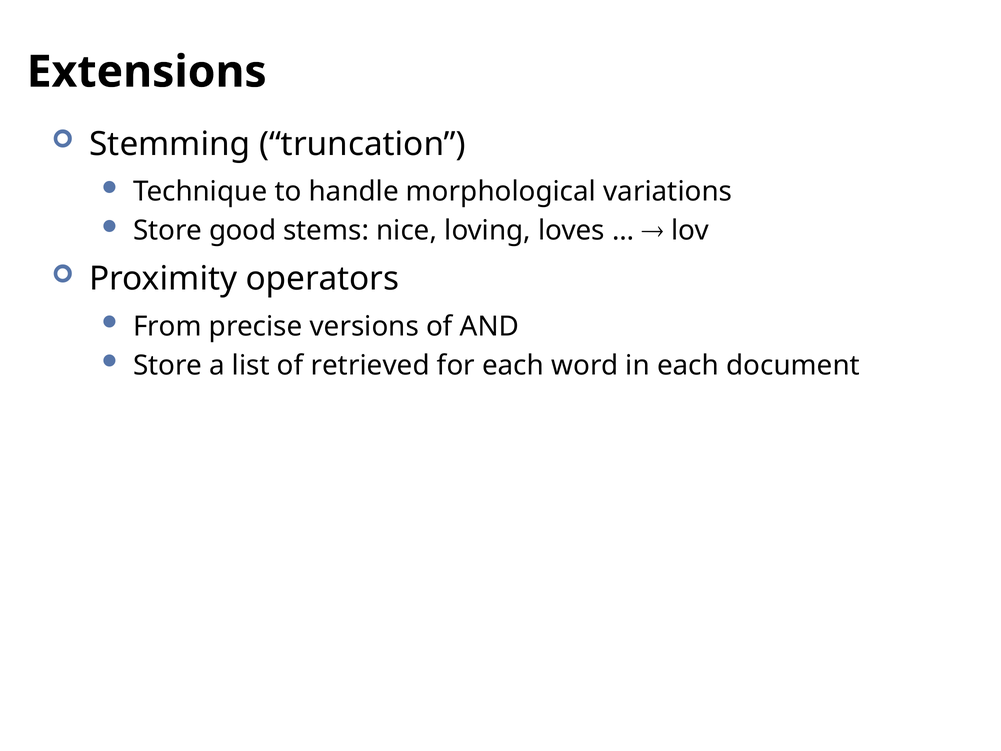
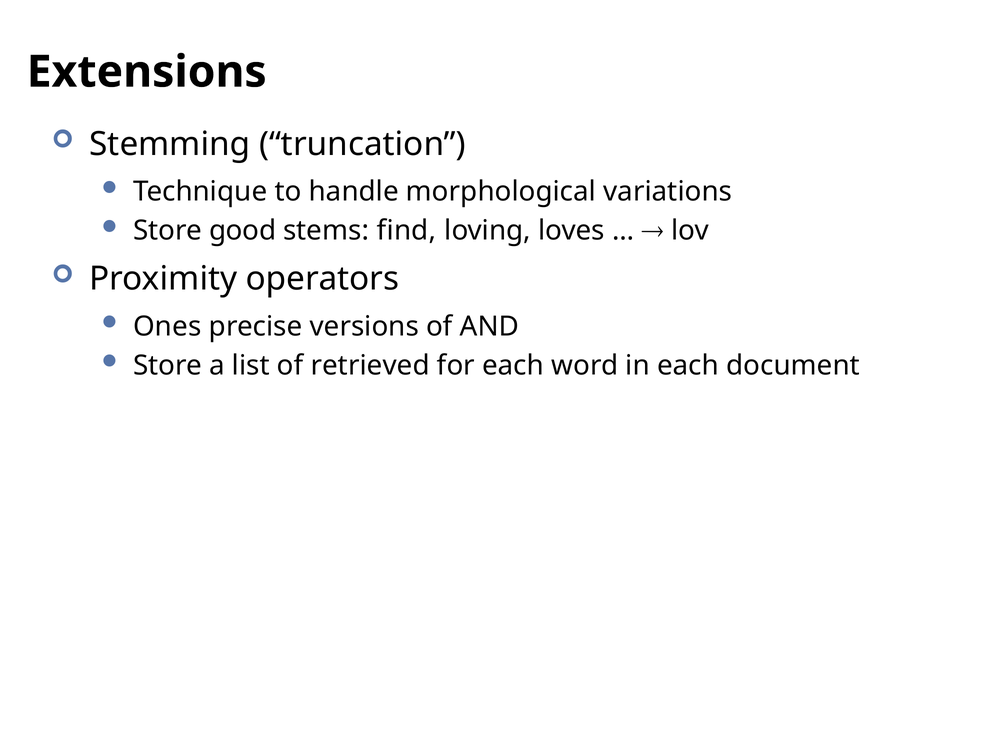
nice: nice -> find
From: From -> Ones
